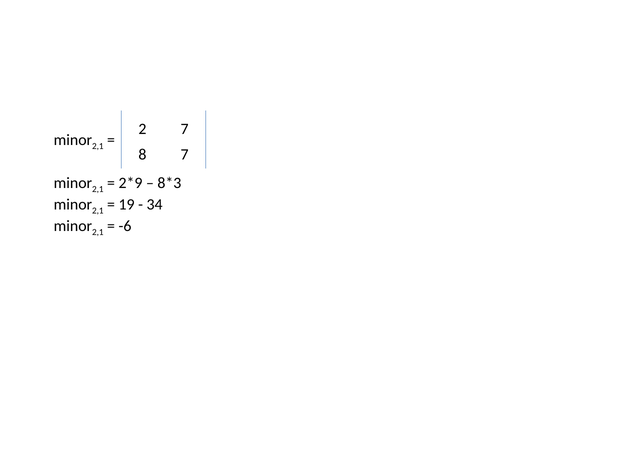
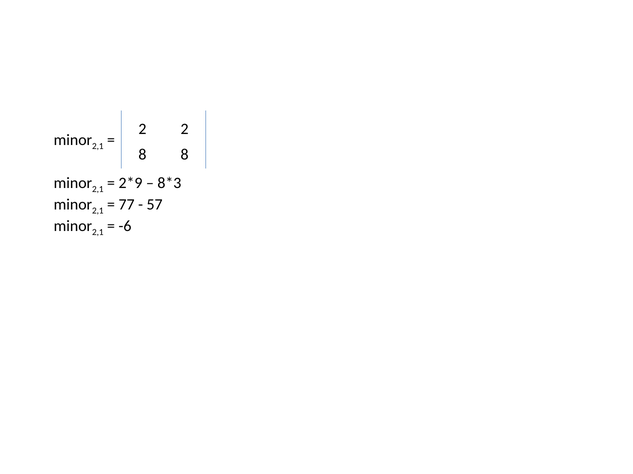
2 7: 7 -> 2
8 7: 7 -> 8
19: 19 -> 77
34: 34 -> 57
